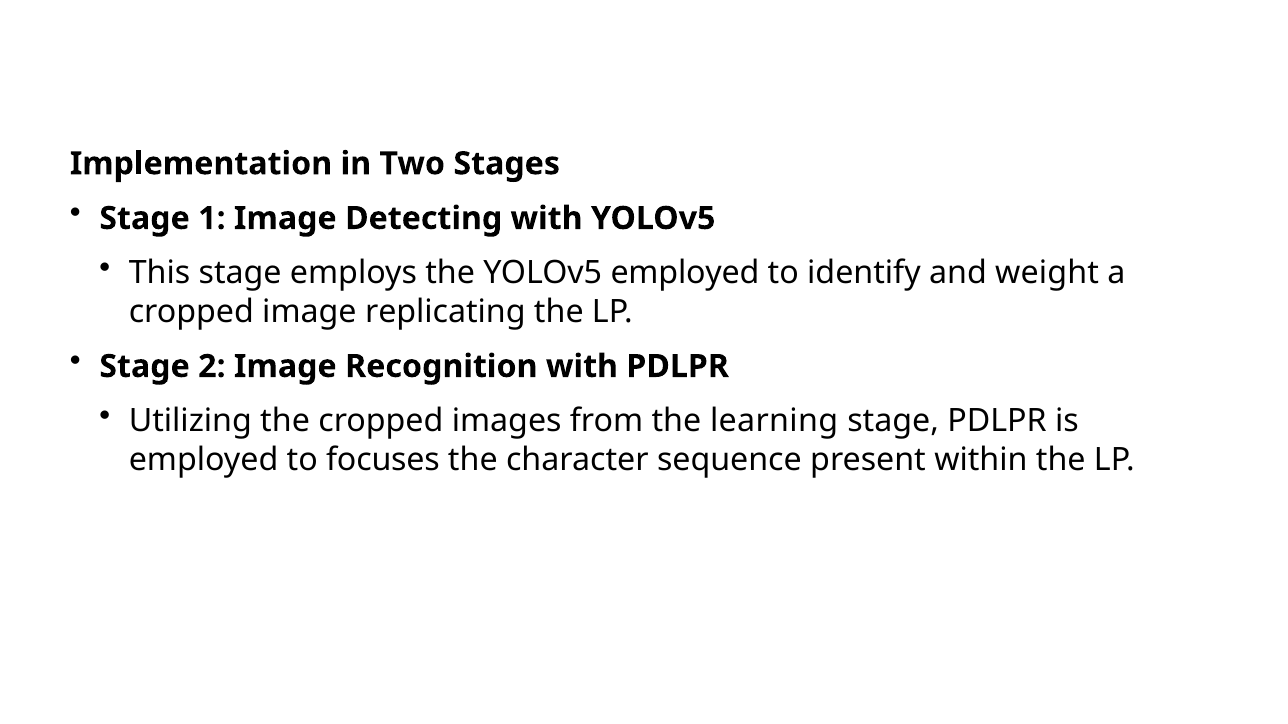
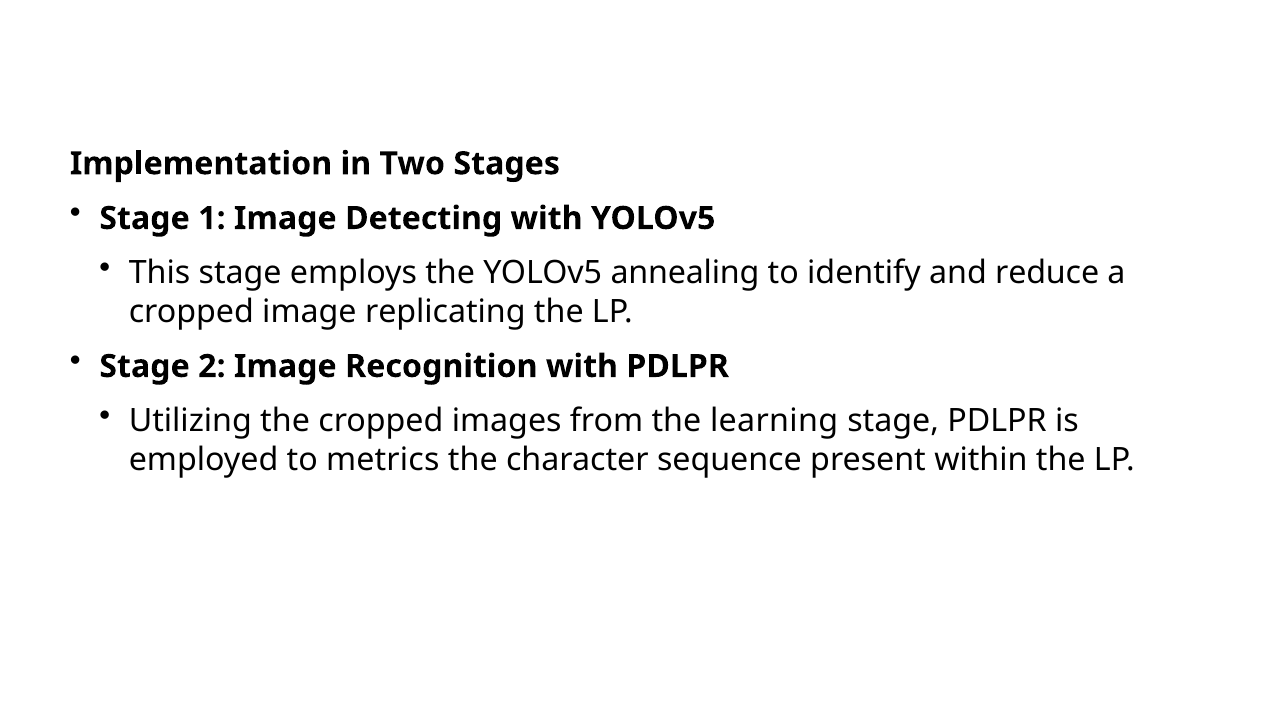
YOLOv5 employed: employed -> annealing
weight: weight -> reduce
focuses: focuses -> metrics
